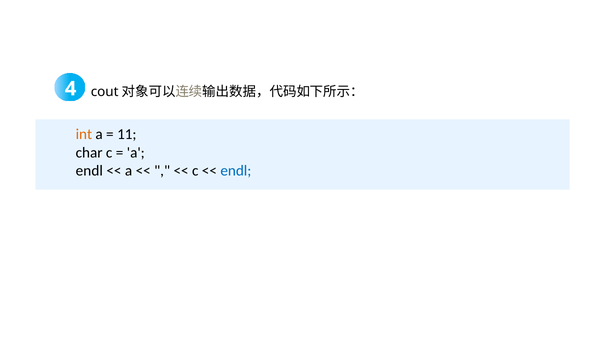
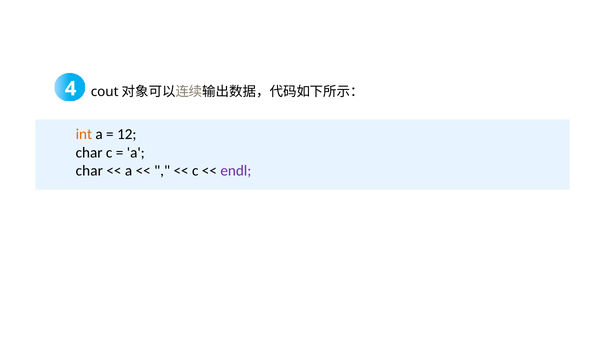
11: 11 -> 12
endl at (89, 171): endl -> char
endl at (236, 171) colour: blue -> purple
